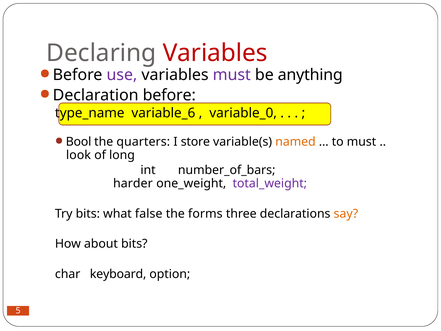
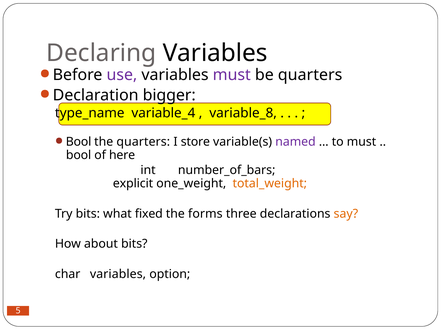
Variables at (215, 53) colour: red -> black
be anything: anything -> quarters
Declaration before: before -> bigger
variable_6: variable_6 -> variable_4
variable_0: variable_0 -> variable_8
named colour: orange -> purple
look at (78, 155): look -> bool
long: long -> here
harder: harder -> explicit
total_weight colour: purple -> orange
false: false -> fixed
char keyboard: keyboard -> variables
